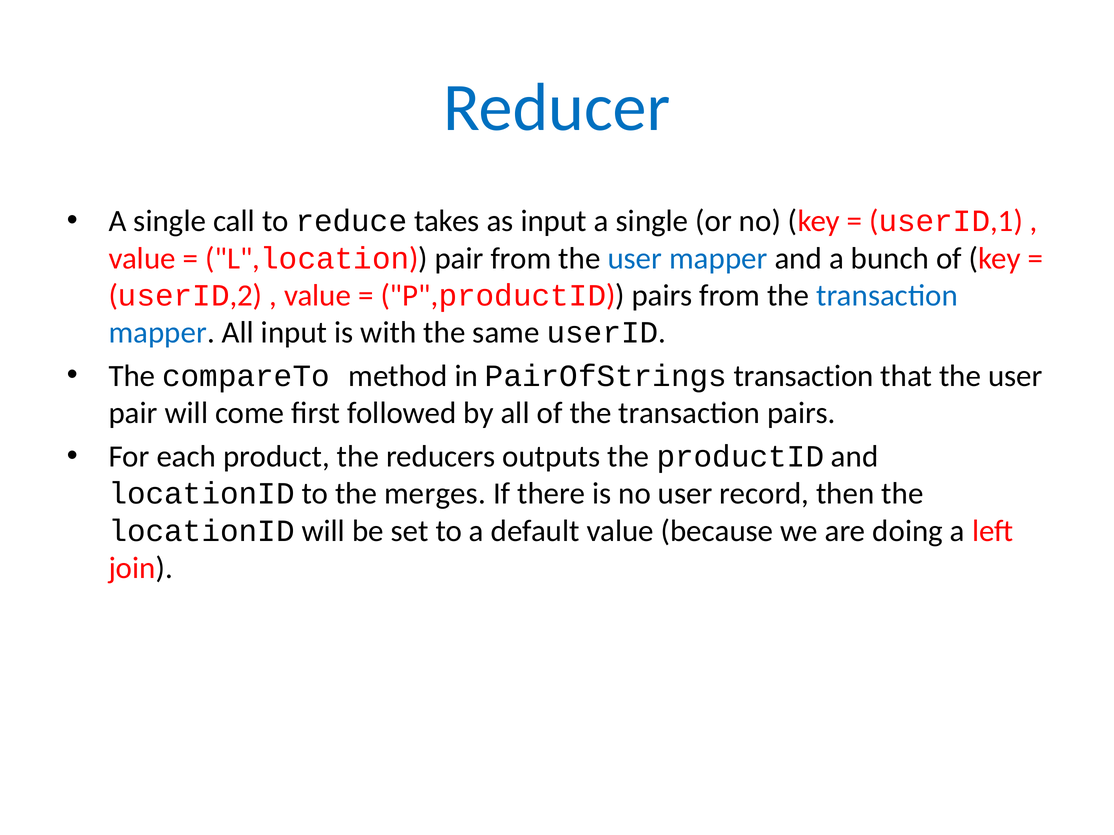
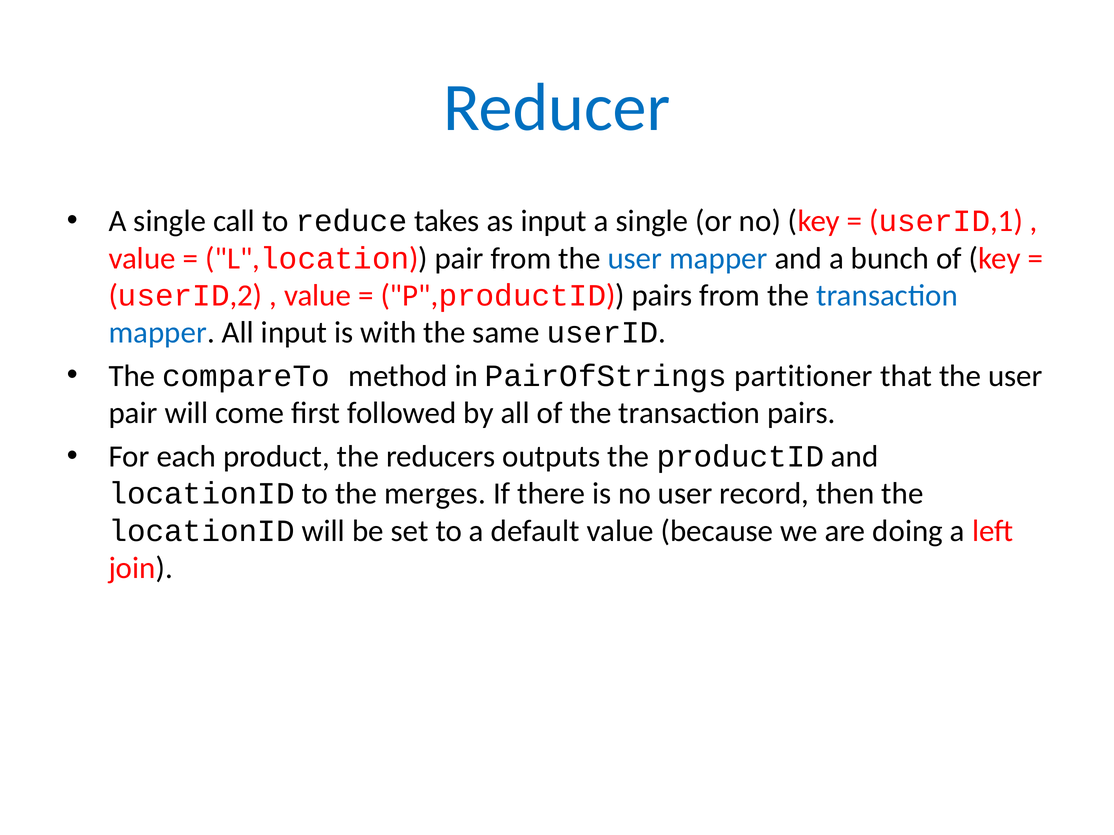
PairOfStrings transaction: transaction -> partitioner
